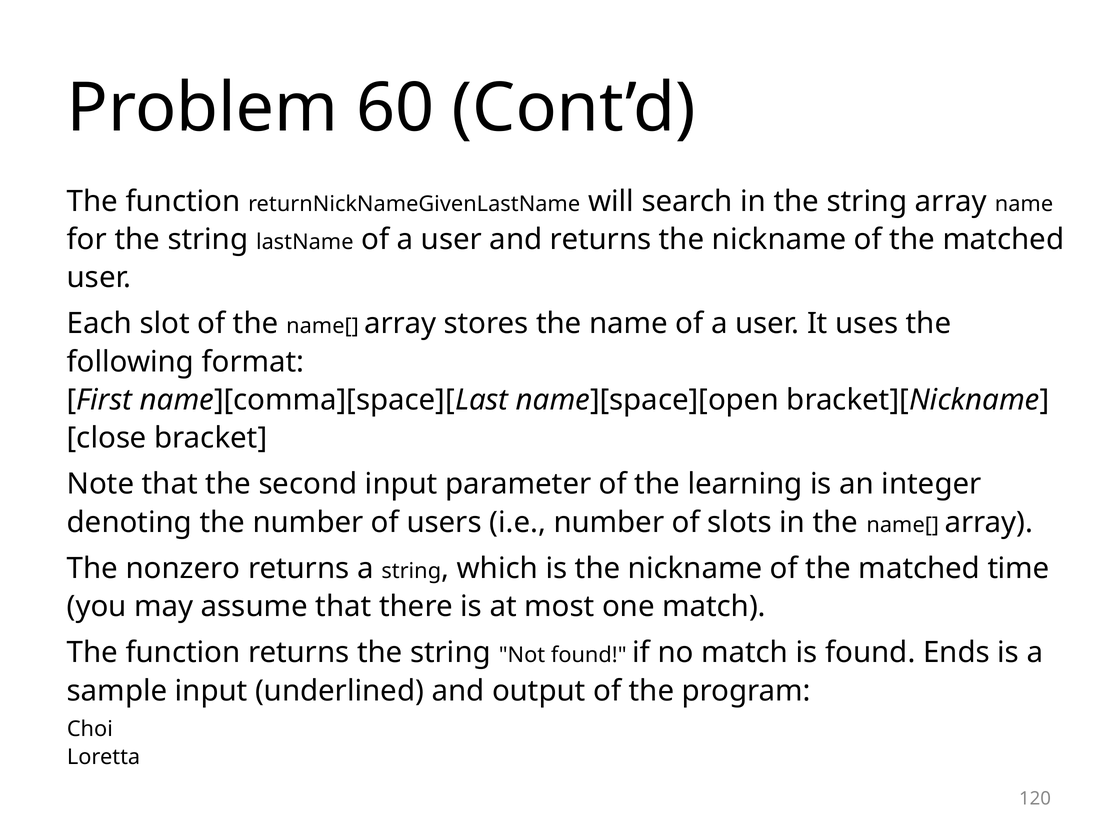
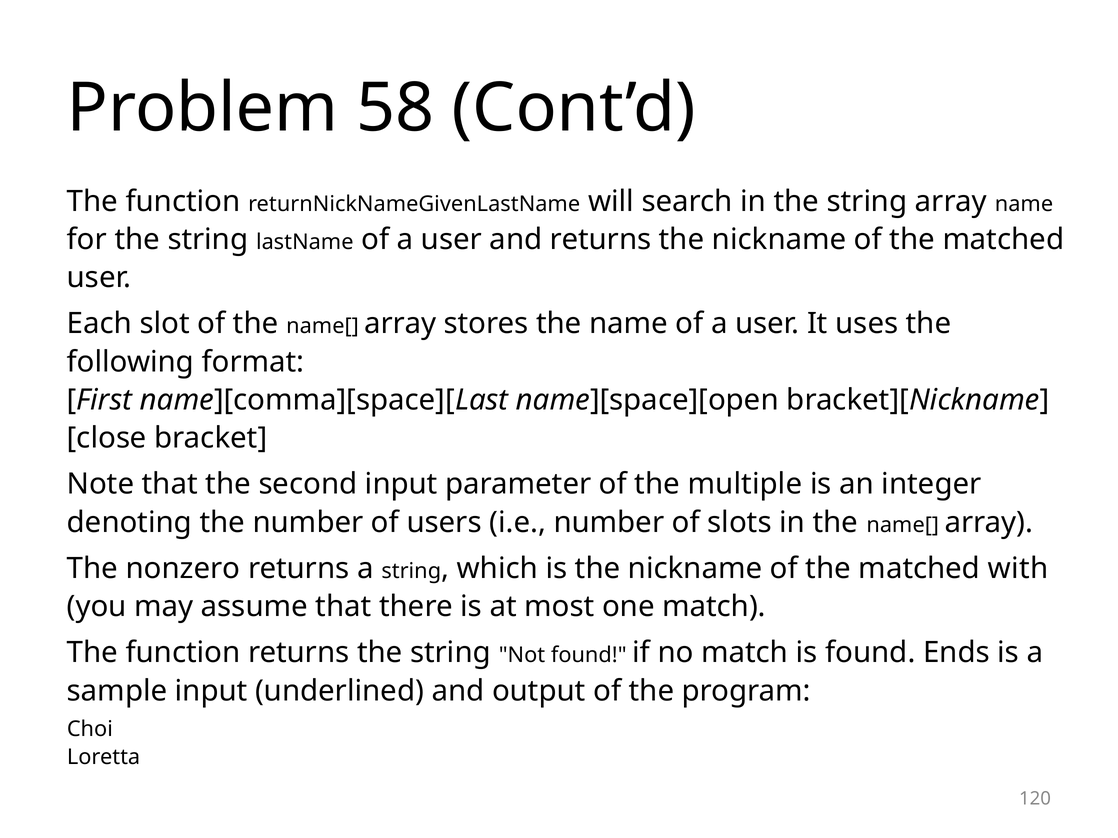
60: 60 -> 58
learning: learning -> multiple
time: time -> with
